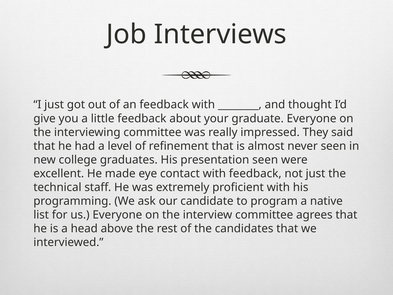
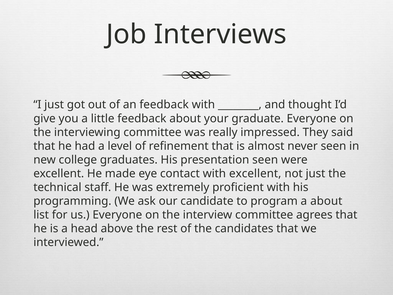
with feedback: feedback -> excellent
a native: native -> about
